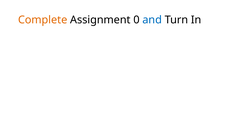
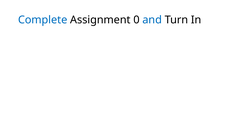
Complete colour: orange -> blue
